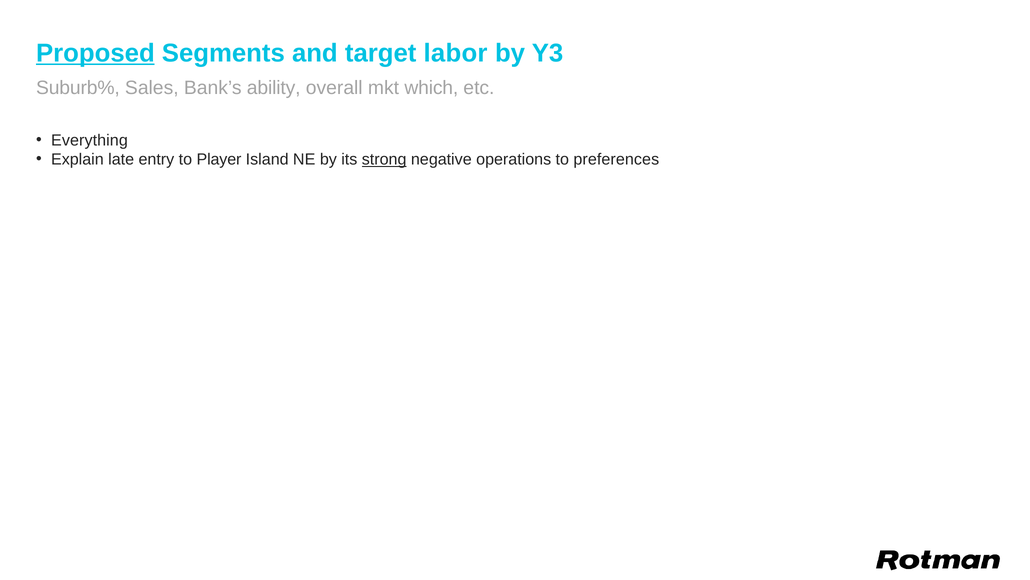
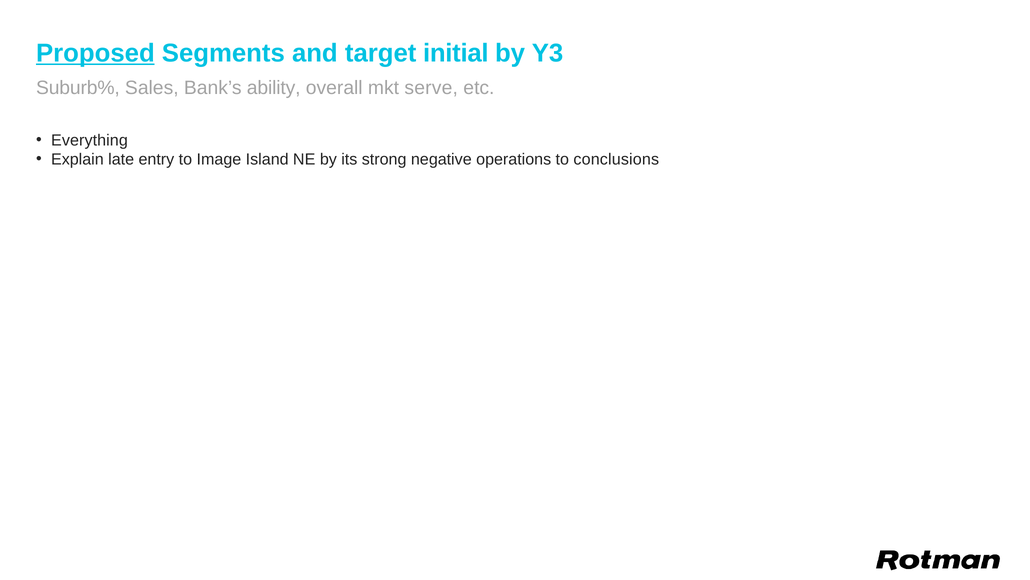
labor: labor -> initial
which: which -> serve
Player: Player -> Image
strong underline: present -> none
preferences: preferences -> conclusions
